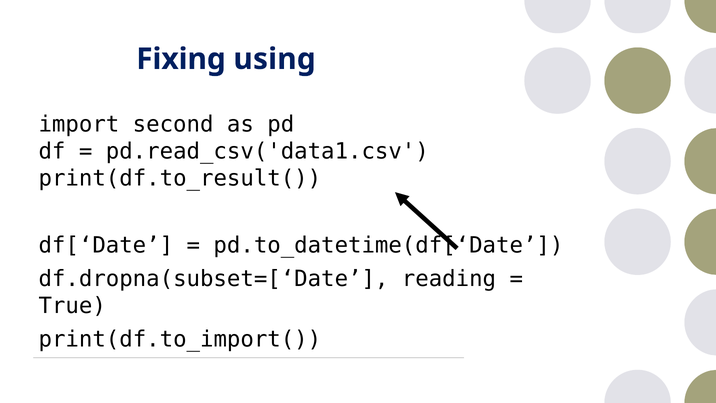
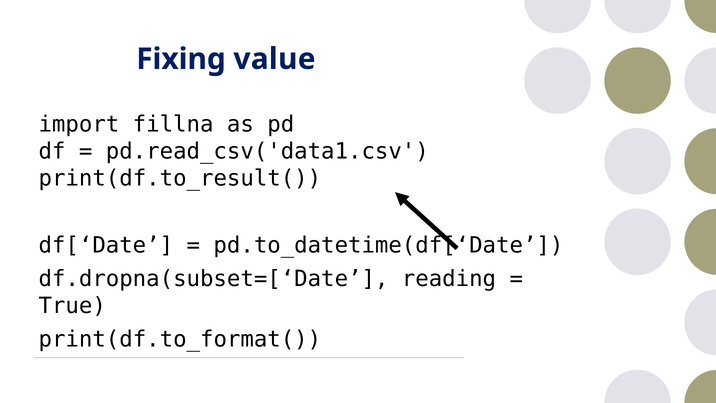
using: using -> value
second: second -> fillna
print(df.to_import(: print(df.to_import( -> print(df.to_format(
